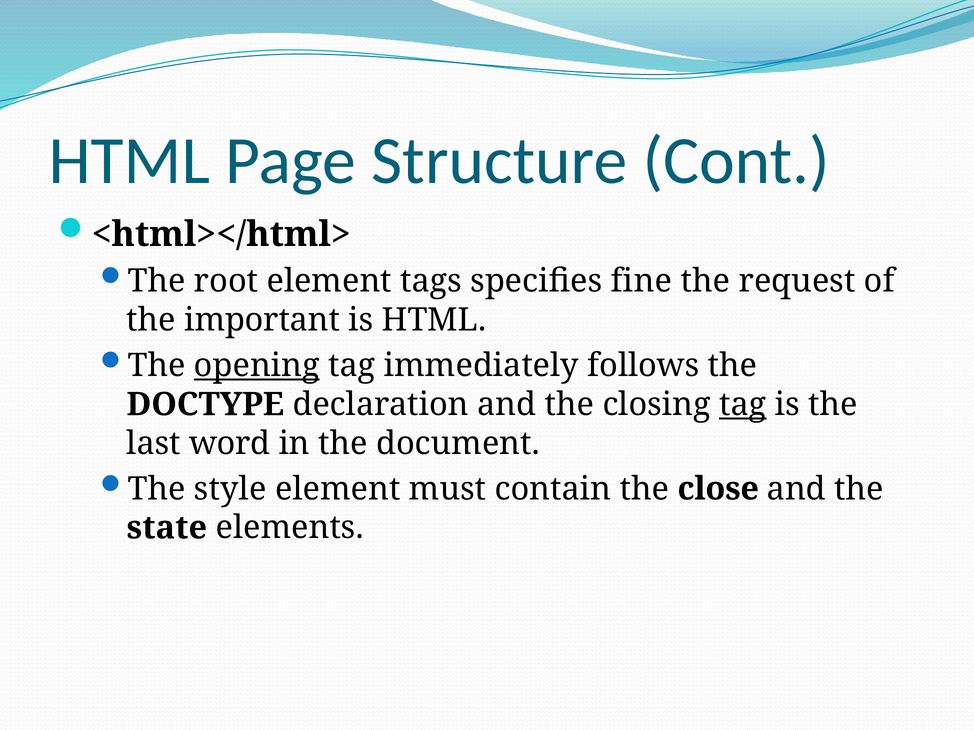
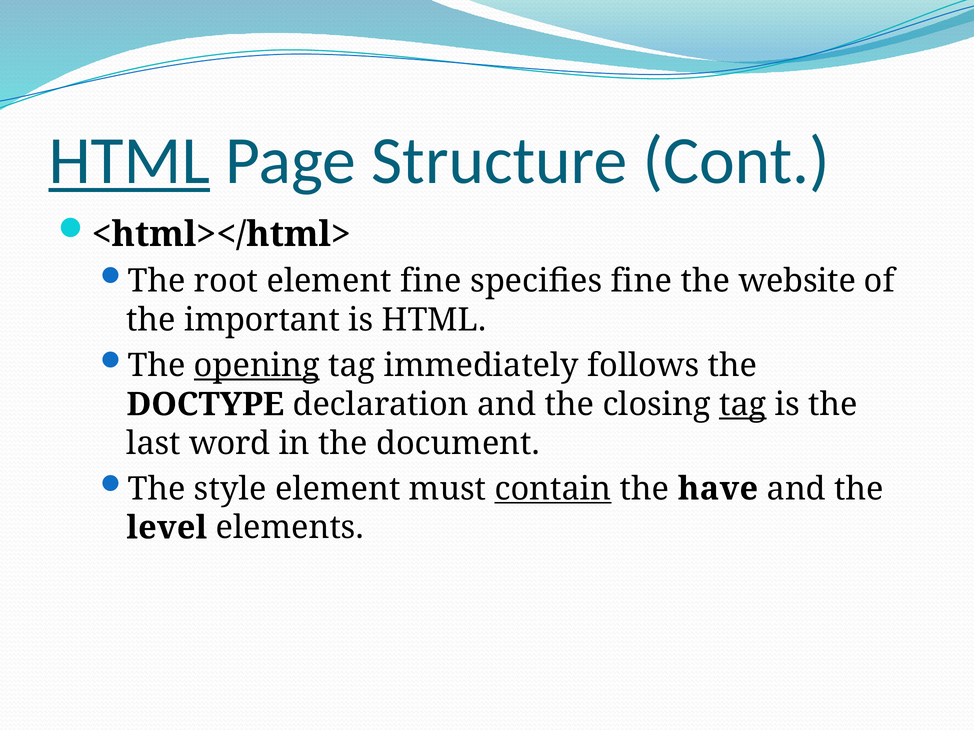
HTML at (129, 161) underline: none -> present
element tags: tags -> fine
request: request -> website
contain underline: none -> present
close: close -> have
state: state -> level
